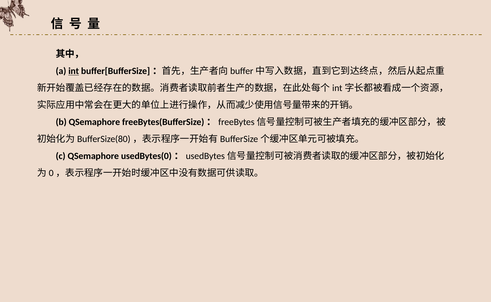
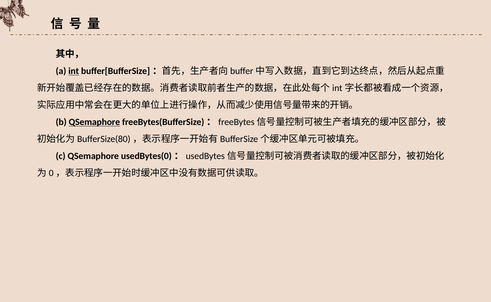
QSemaphore at (94, 122) underline: none -> present
